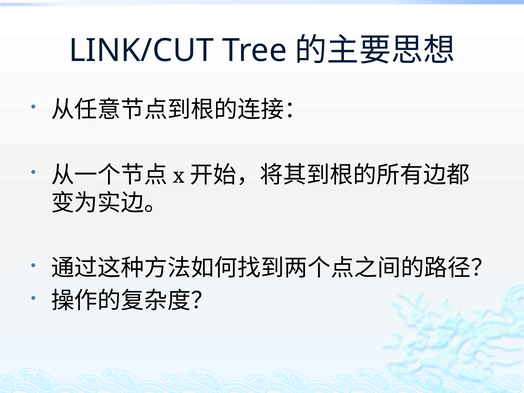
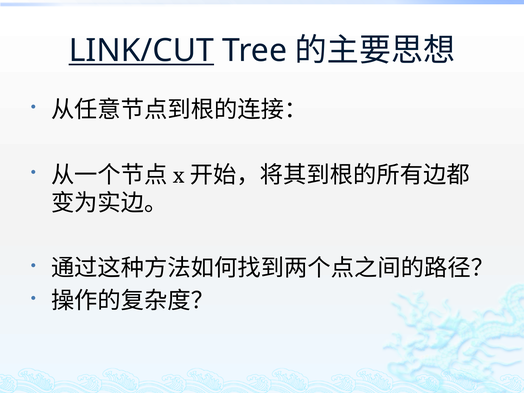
LINK/CUT underline: none -> present
